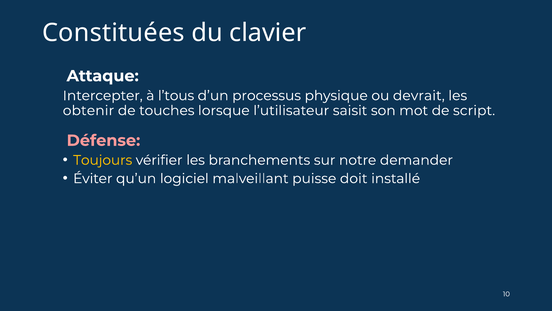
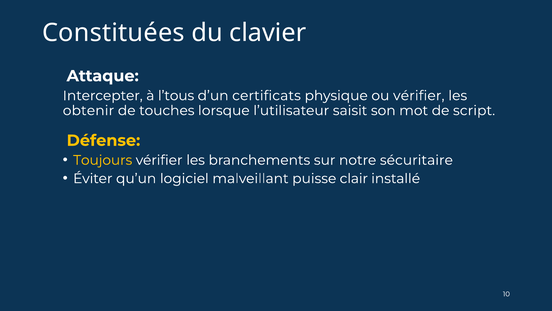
processus: processus -> certificats
ou devrait: devrait -> vérifier
Défense colour: pink -> yellow
demander: demander -> sécuritaire
doit: doit -> clair
